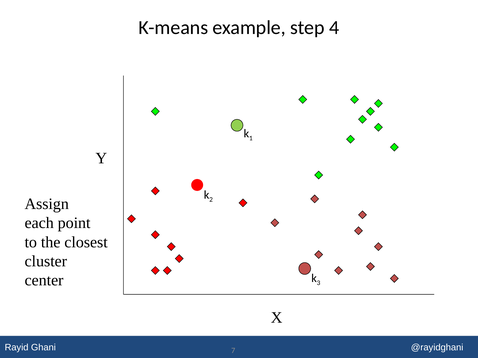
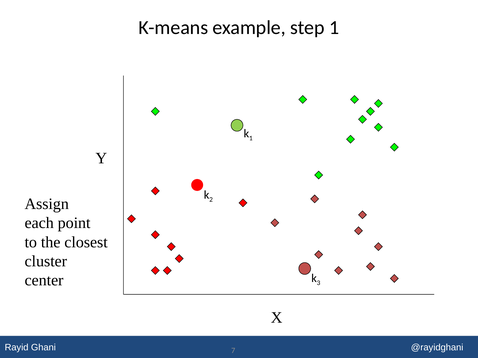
step 4: 4 -> 1
